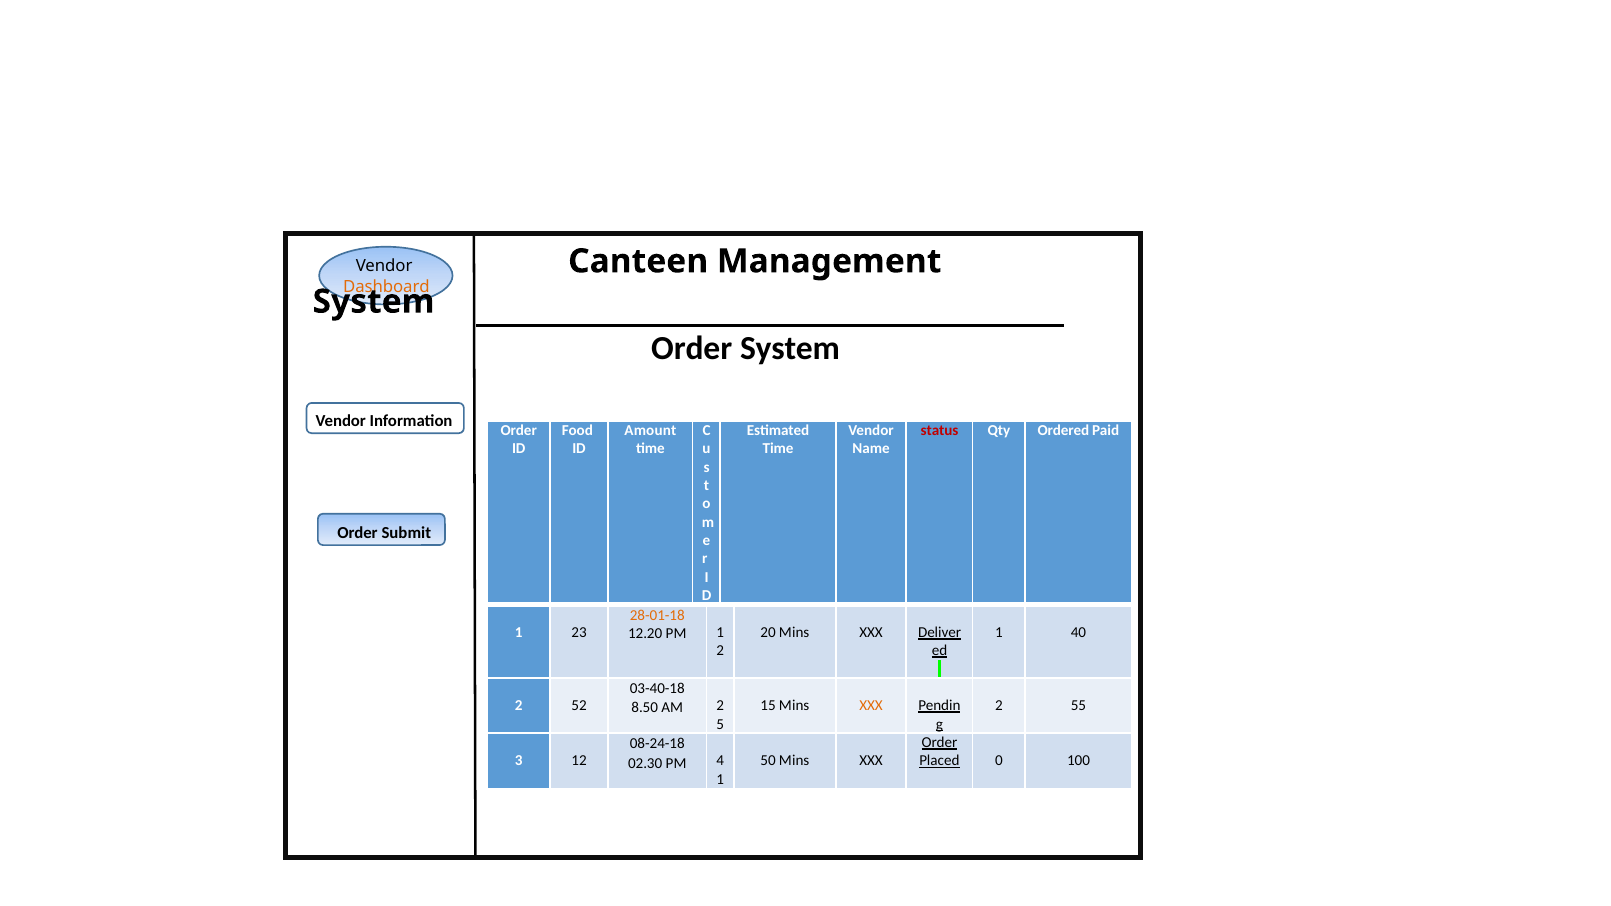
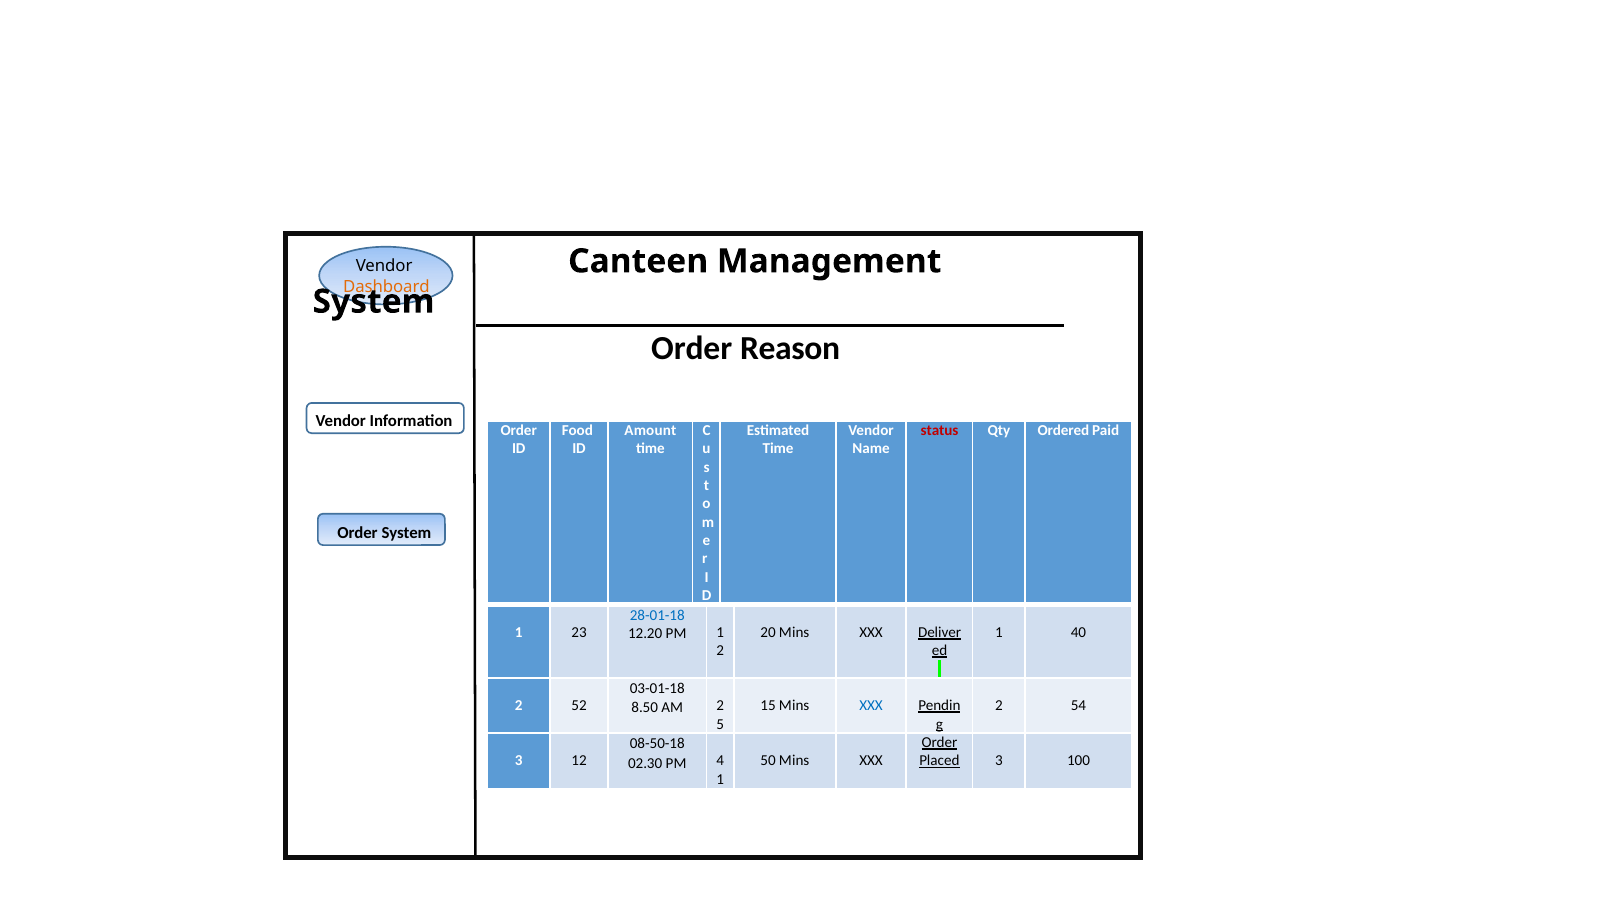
Order System: System -> Reason
Order Submit: Submit -> System
28-01-18 colour: orange -> blue
03-40-18: 03-40-18 -> 03-01-18
XXX at (871, 706) colour: orange -> blue
55: 55 -> 54
08-24-18: 08-24-18 -> 08-50-18
Placed 0: 0 -> 3
